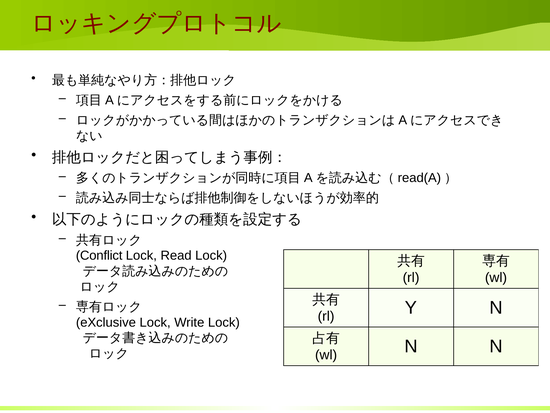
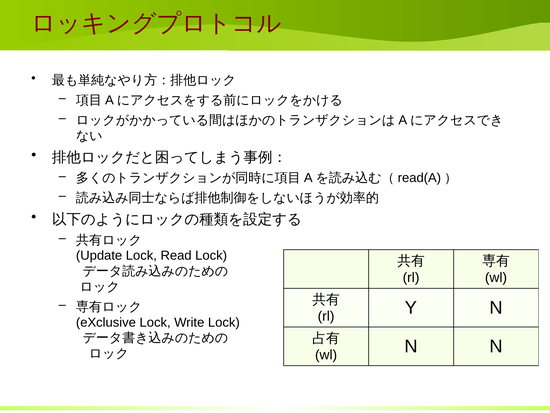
Conflict: Conflict -> Update
